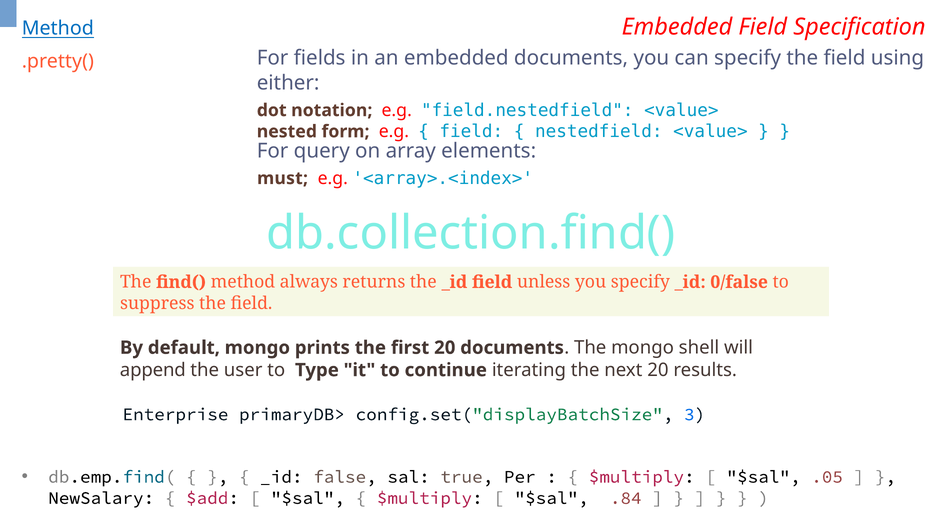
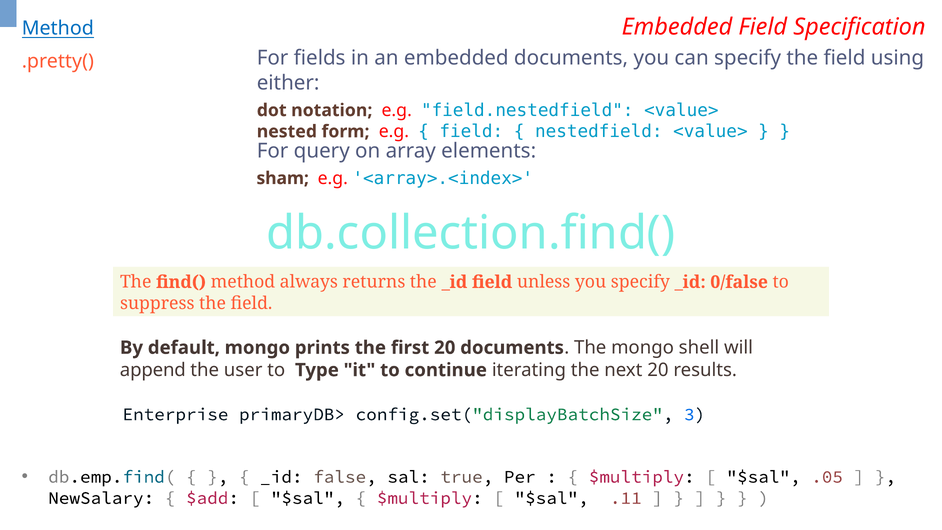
must: must -> sham
.84: .84 -> .11
